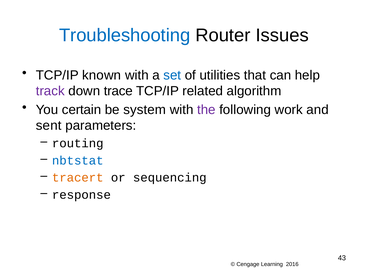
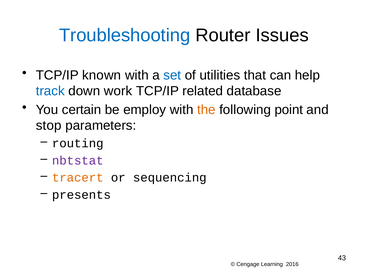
track colour: purple -> blue
trace: trace -> work
algorithm: algorithm -> database
system: system -> employ
the colour: purple -> orange
work: work -> point
sent: sent -> stop
nbtstat colour: blue -> purple
response: response -> presents
